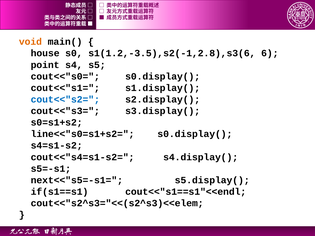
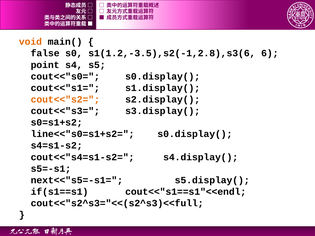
house: house -> false
cout<<"s2= colour: blue -> orange
cout<<"s2^s3="<<(s2^s3)<<elem: cout<<"s2^s3="<<(s2^s3)<<elem -> cout<<"s2^s3="<<(s2^s3)<<full
